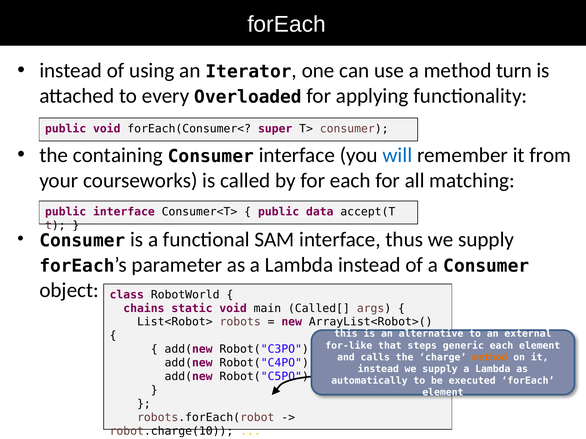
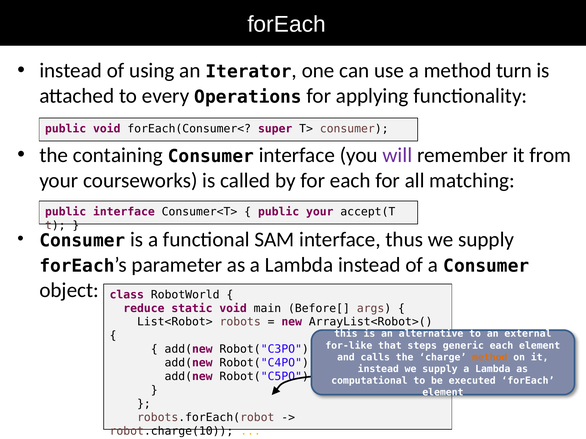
Overloaded: Overloaded -> Operations
will colour: blue -> purple
public data: data -> your
chains: chains -> reduce
Called[: Called[ -> Before[
automatically: automatically -> computational
